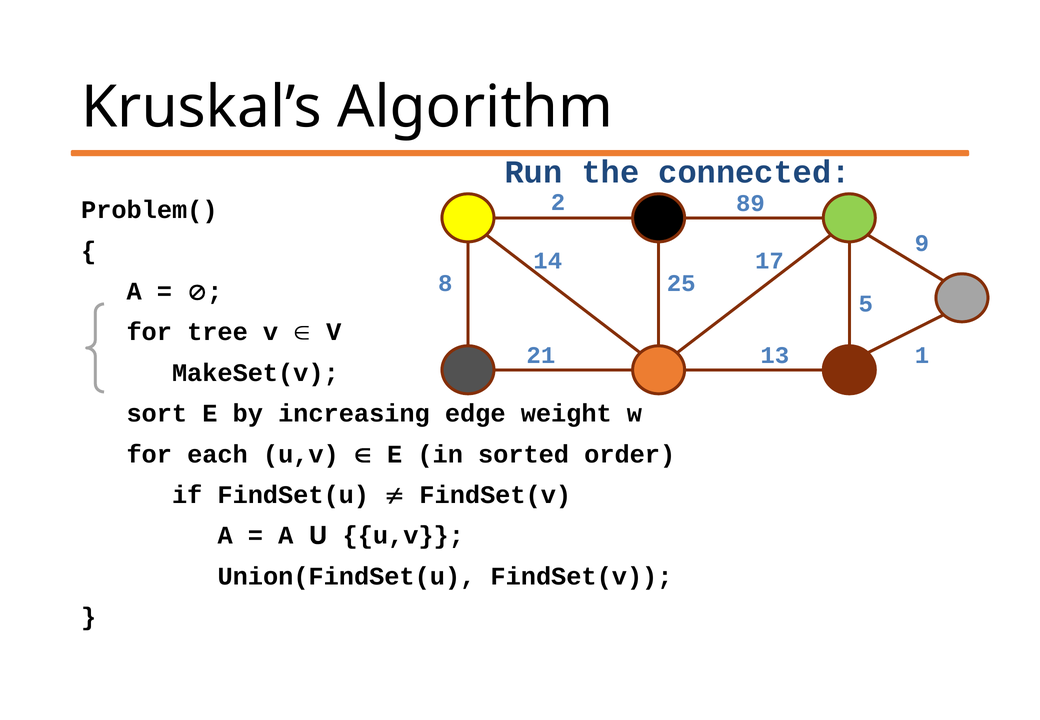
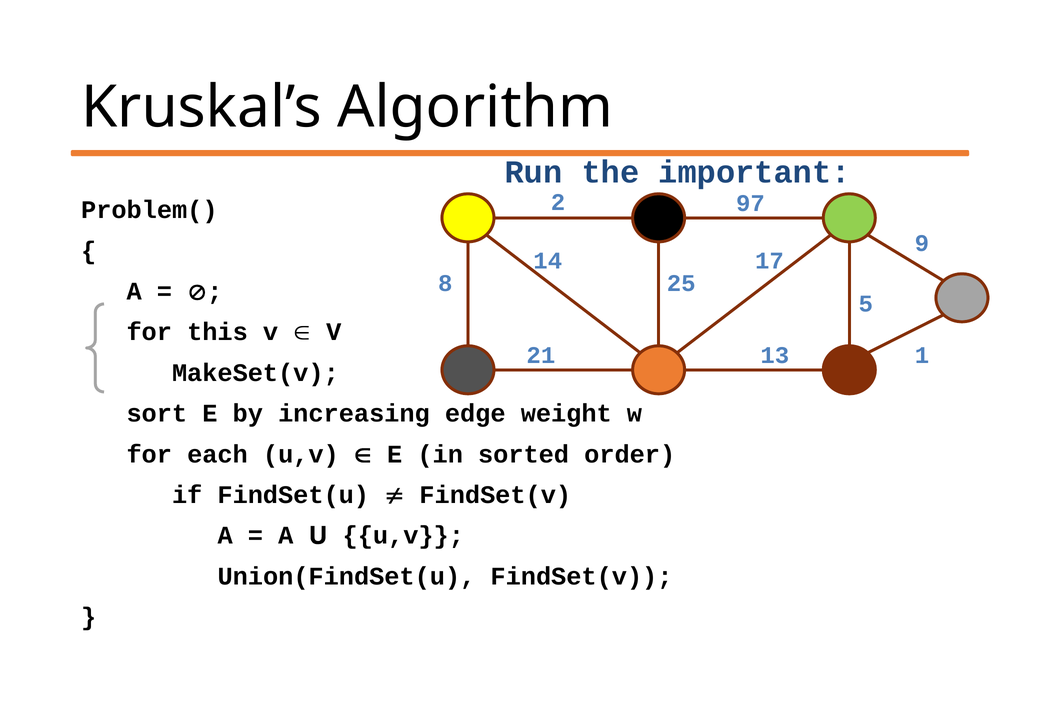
connected: connected -> important
89: 89 -> 97
tree: tree -> this
